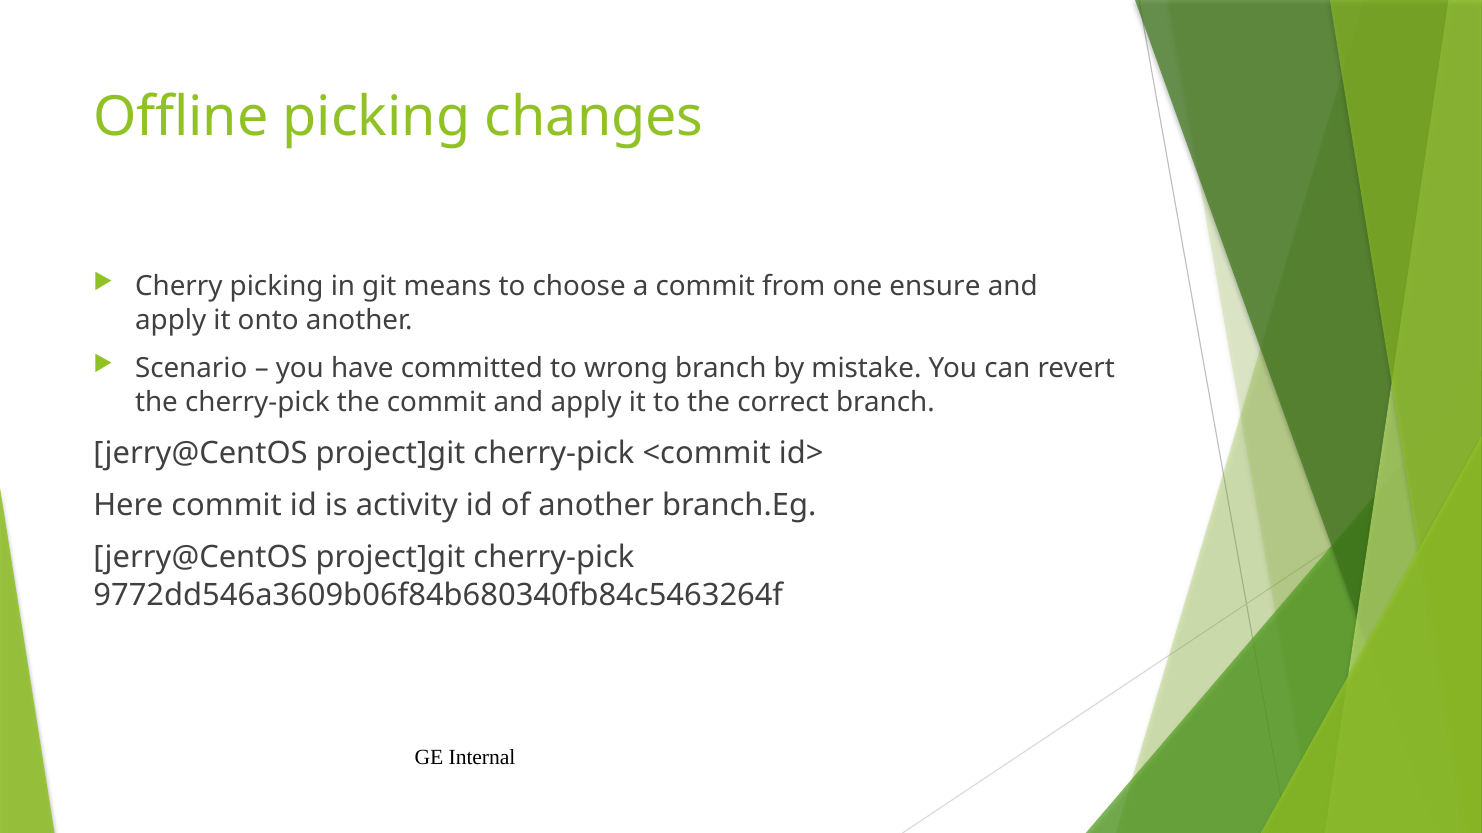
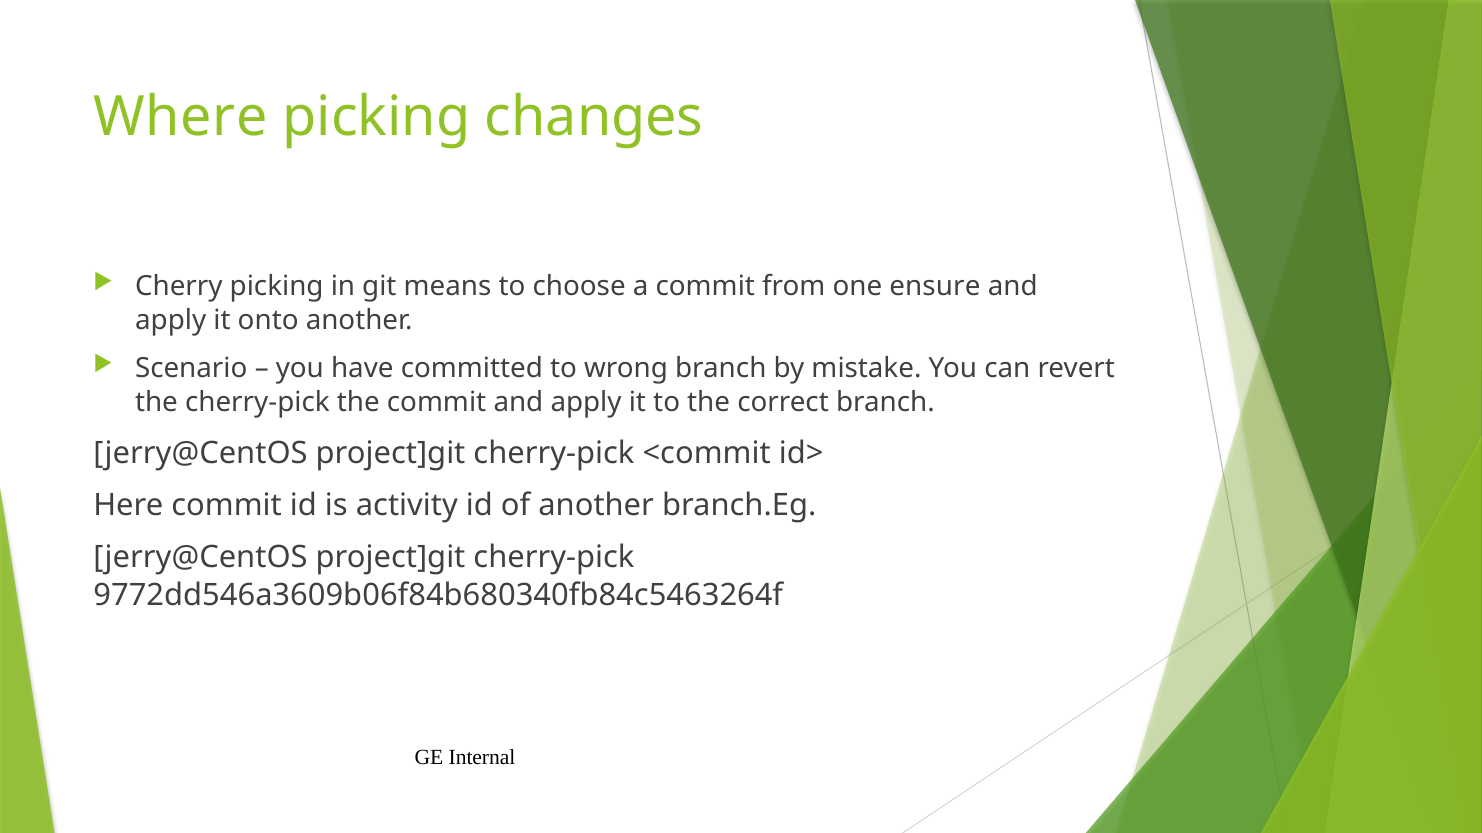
Offline: Offline -> Where
